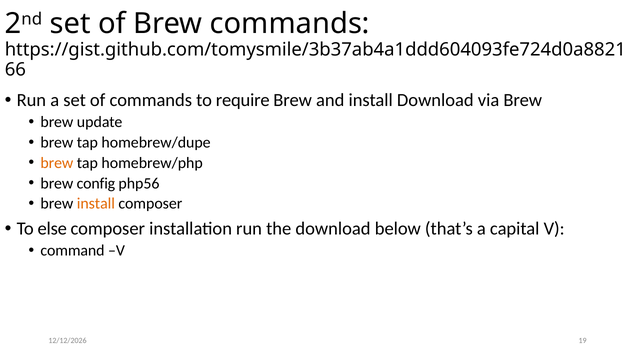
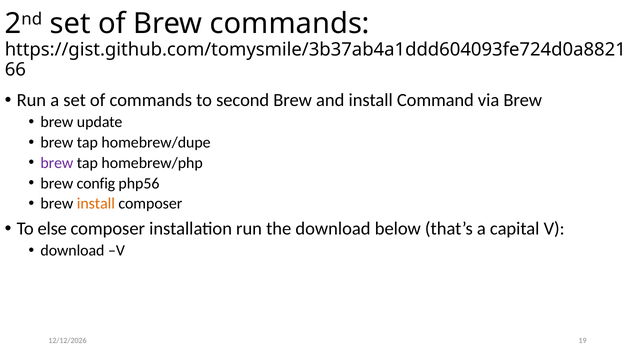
require: require -> second
install Download: Download -> Command
brew at (57, 163) colour: orange -> purple
command at (72, 251): command -> download
